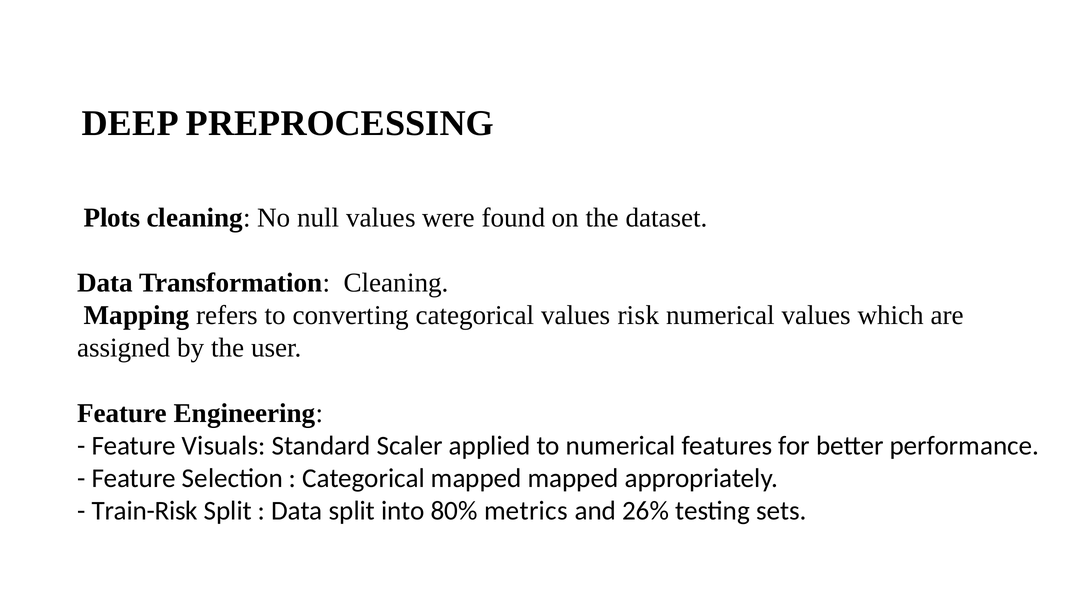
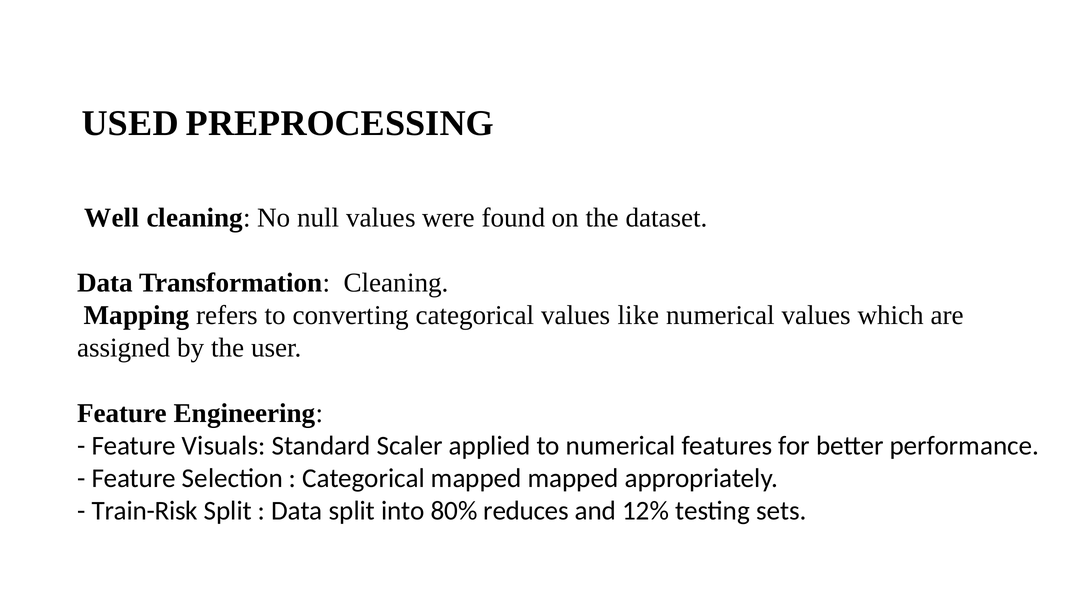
DEEP: DEEP -> USED
Plots: Plots -> Well
risk: risk -> like
metrics: metrics -> reduces
26%: 26% -> 12%
